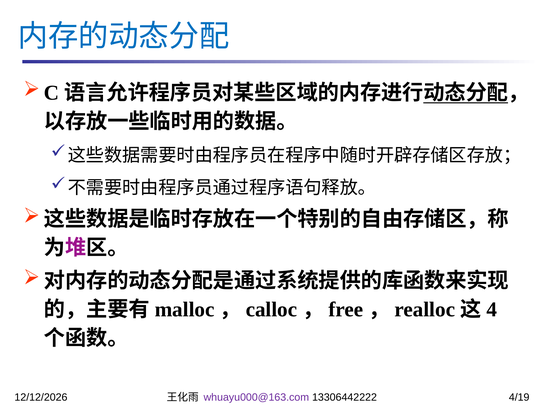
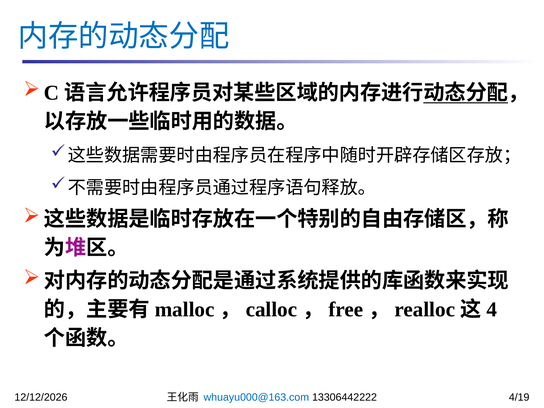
whuayu000@163.com colour: purple -> blue
